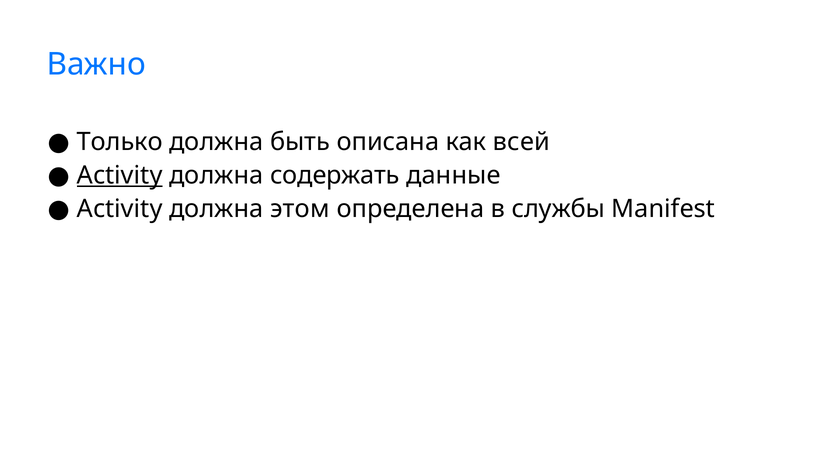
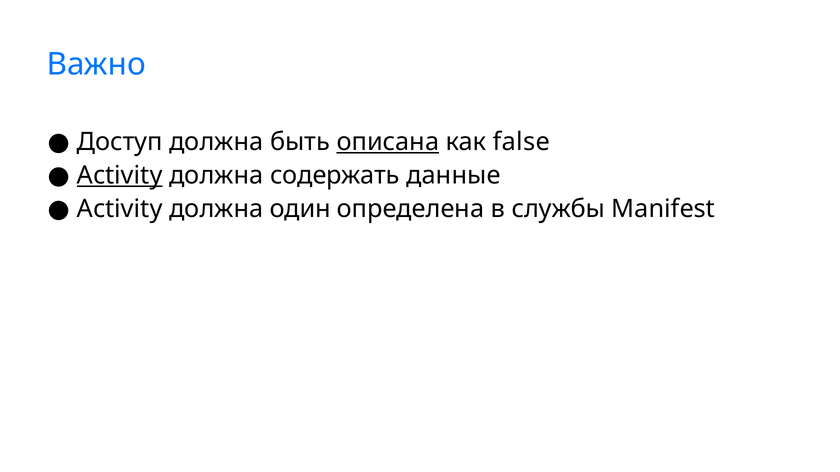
Только: Только -> Доступ
описана underline: none -> present
всей: всей -> false
этом: этом -> один
